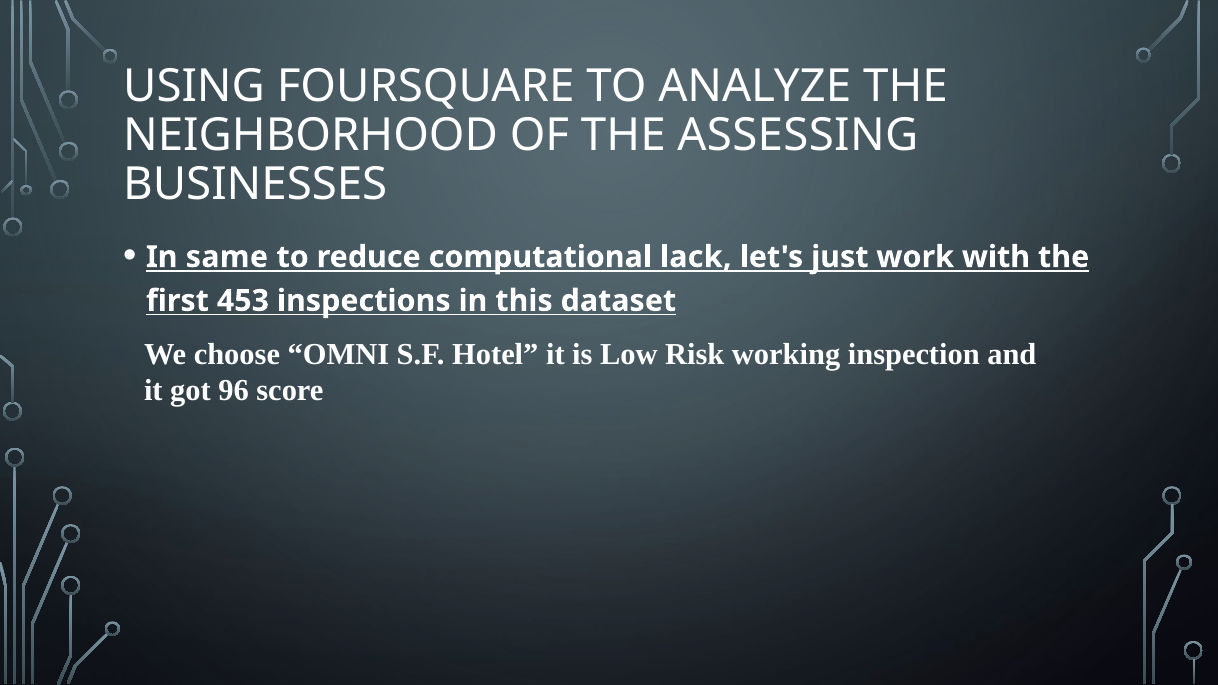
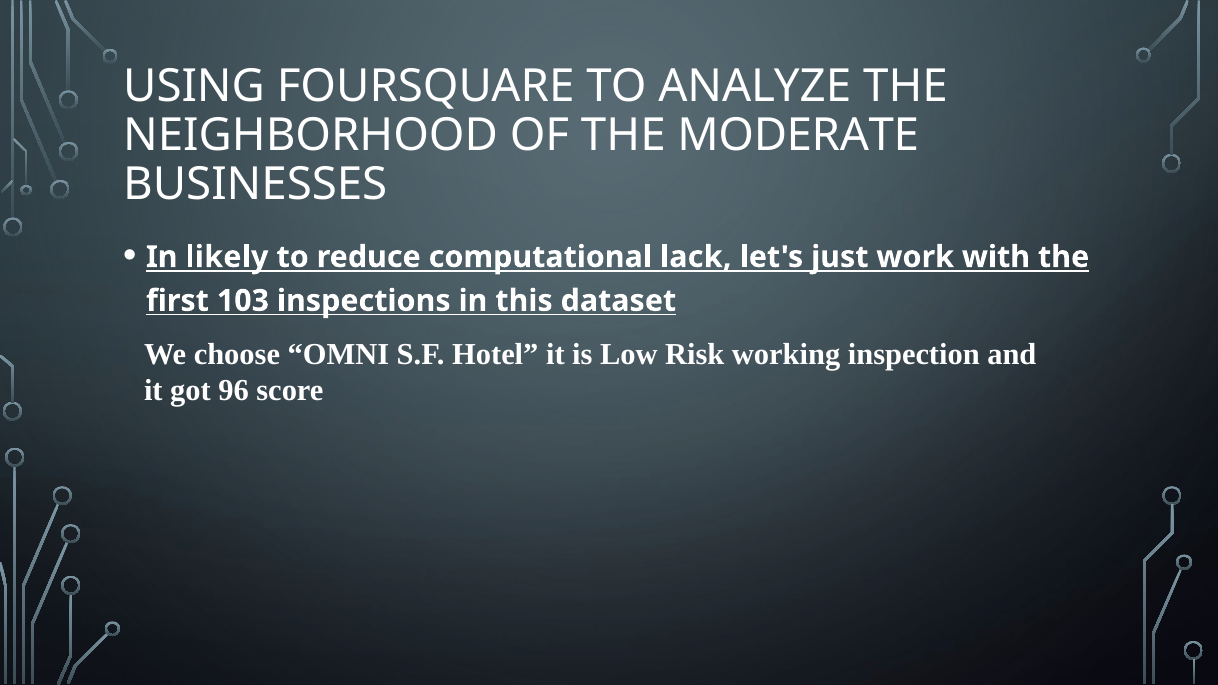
ASSESSING: ASSESSING -> MODERATE
same: same -> likely
453: 453 -> 103
